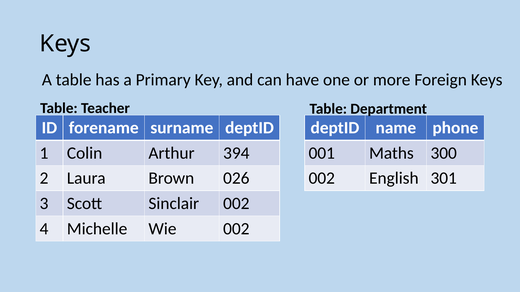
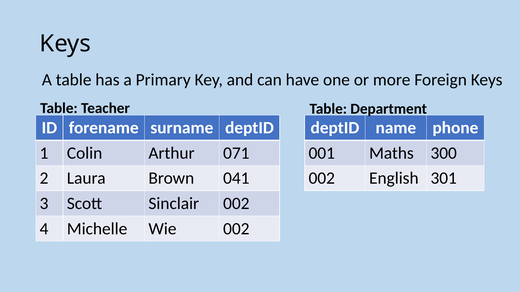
394: 394 -> 071
026: 026 -> 041
